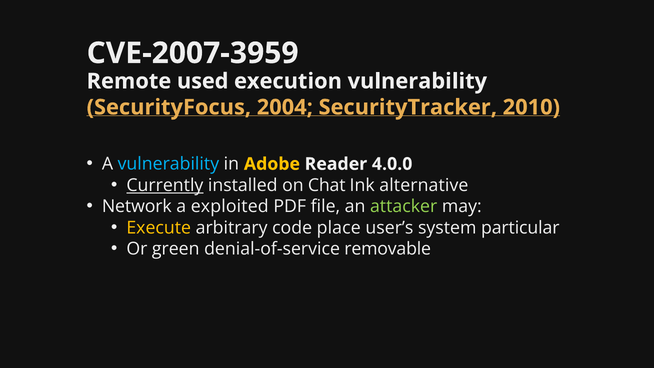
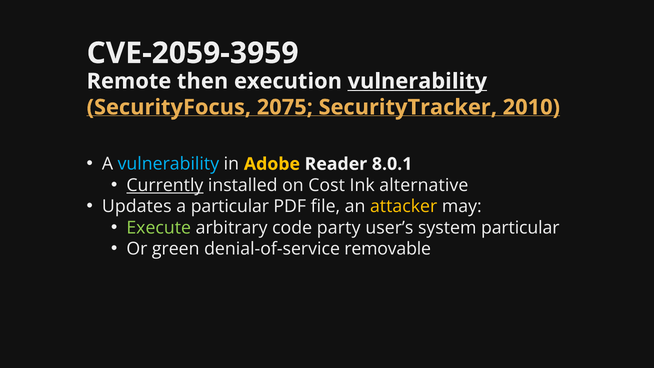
CVE-2007-3959: CVE-2007-3959 -> CVE-2059-3959
used: used -> then
vulnerability at (417, 81) underline: none -> present
2004: 2004 -> 2075
4.0.0: 4.0.0 -> 8.0.1
Chat: Chat -> Cost
Network: Network -> Updates
a exploited: exploited -> particular
attacker colour: light green -> yellow
Execute colour: yellow -> light green
place: place -> party
